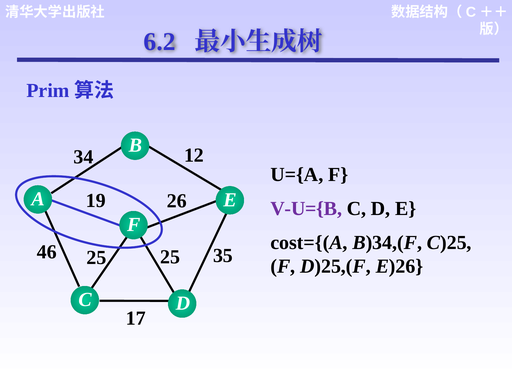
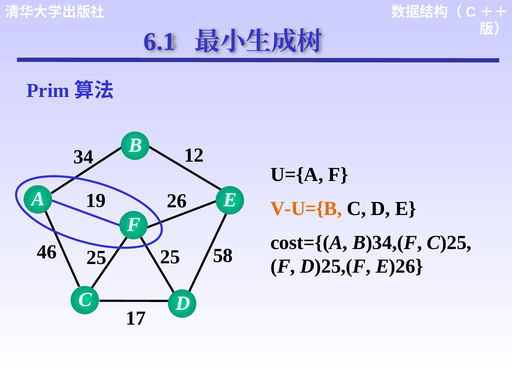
6.2: 6.2 -> 6.1
V-U={B colour: purple -> orange
35: 35 -> 58
